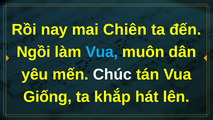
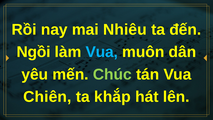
Chiên: Chiên -> Nhiêu
Chúc colour: white -> light green
Giống: Giống -> Chiên
